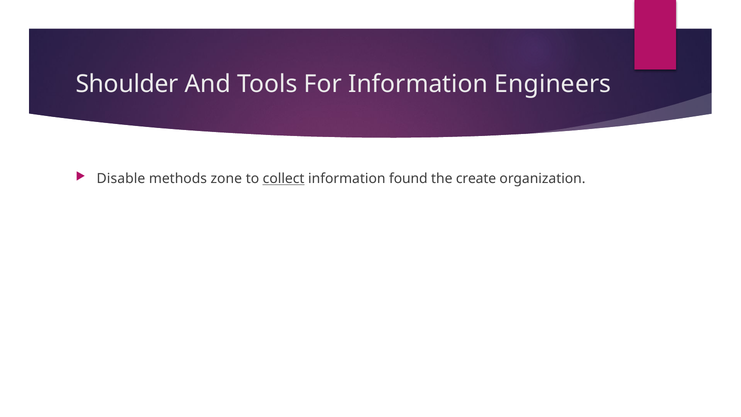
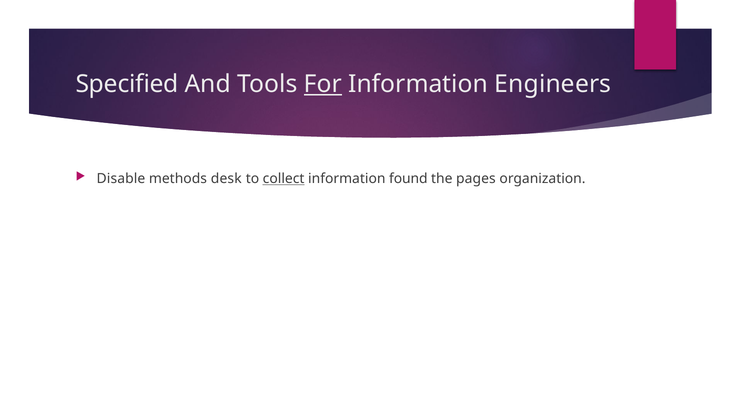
Shoulder: Shoulder -> Specified
For underline: none -> present
zone: zone -> desk
create: create -> pages
